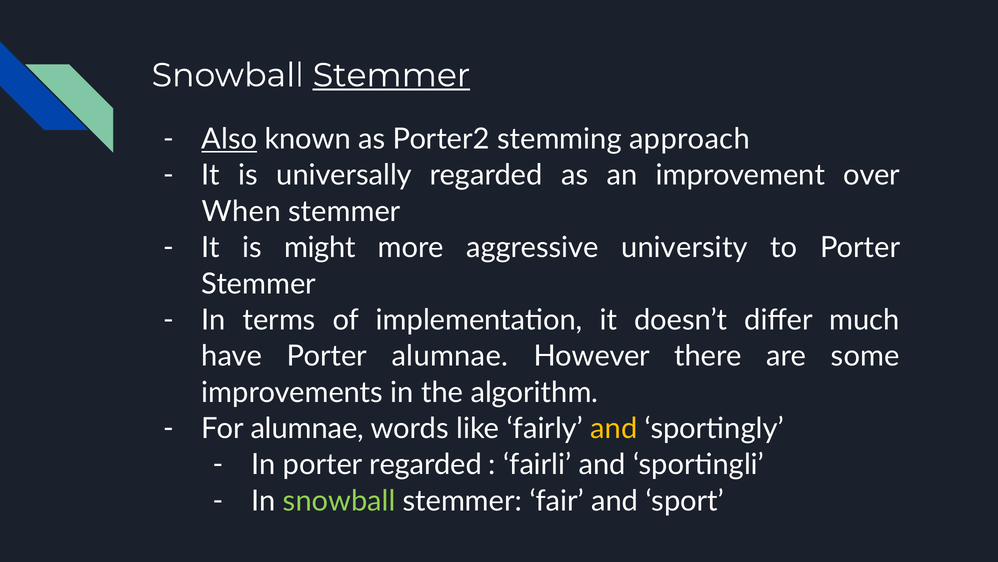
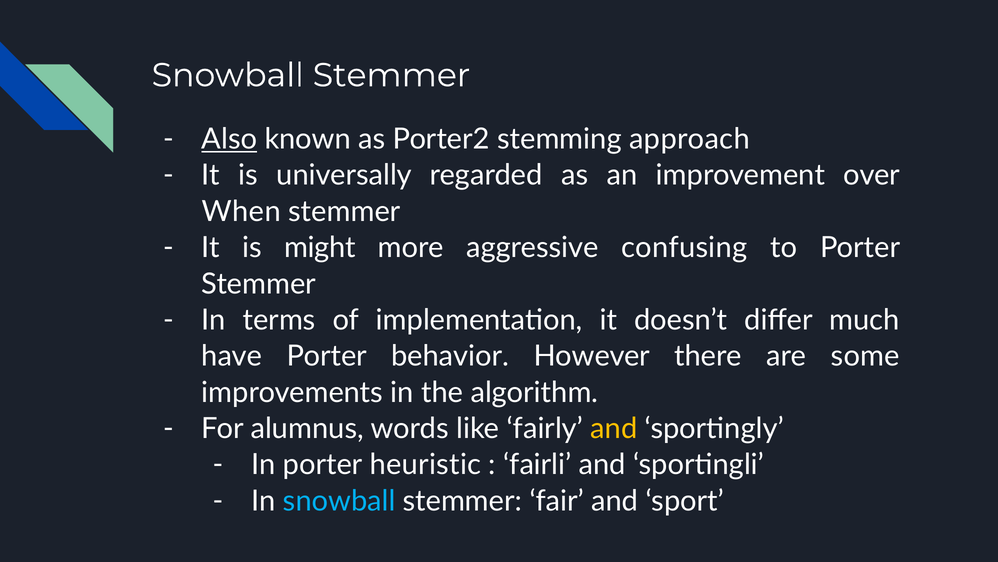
Stemmer at (391, 75) underline: present -> none
university: university -> confusing
Porter alumnae: alumnae -> behavior
For alumnae: alumnae -> alumnus
porter regarded: regarded -> heuristic
snowball at (339, 501) colour: light green -> light blue
